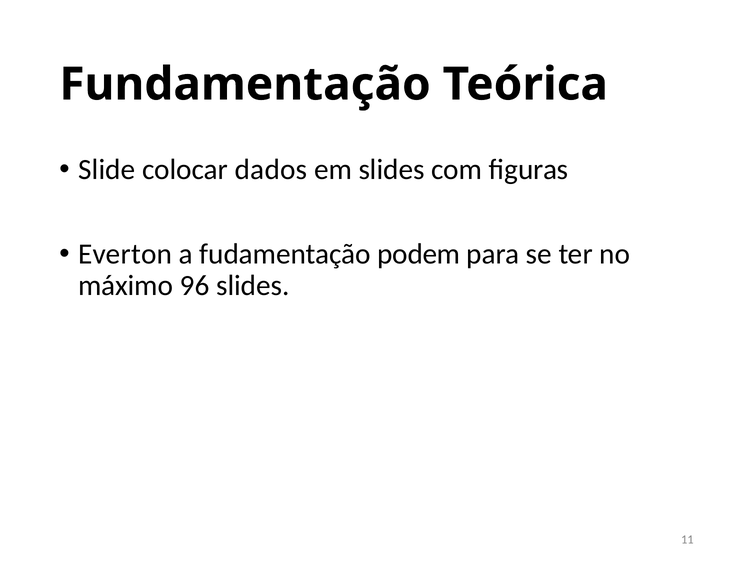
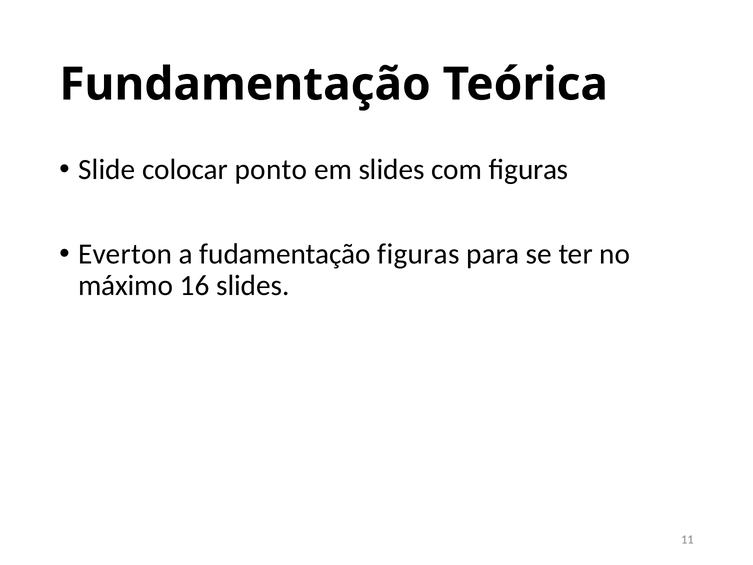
dados: dados -> ponto
fudamentação podem: podem -> figuras
96: 96 -> 16
